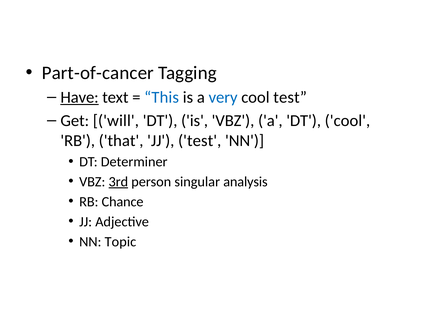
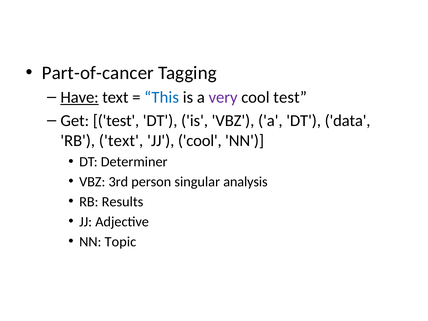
very colour: blue -> purple
Get will: will -> test
DT cool: cool -> data
RB that: that -> text
JJ test: test -> cool
3rd underline: present -> none
Chance: Chance -> Results
